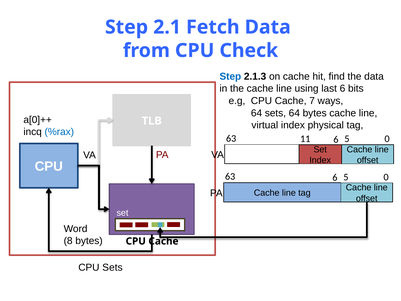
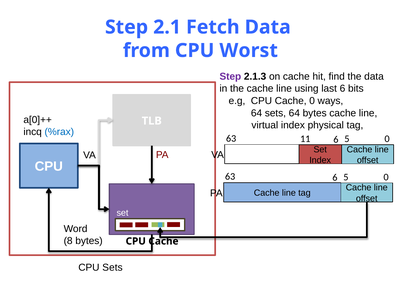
Check: Check -> Worst
Step at (230, 77) colour: blue -> purple
Cache 7: 7 -> 0
